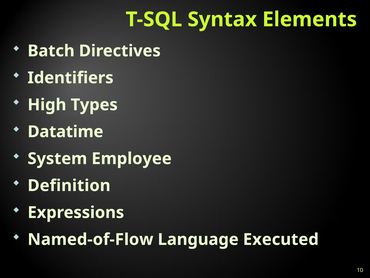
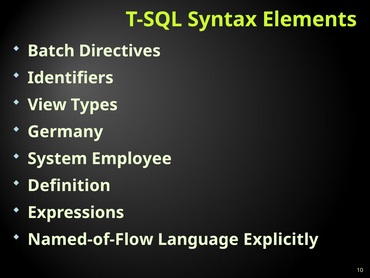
High: High -> View
Datatime: Datatime -> Germany
Executed: Executed -> Explicitly
